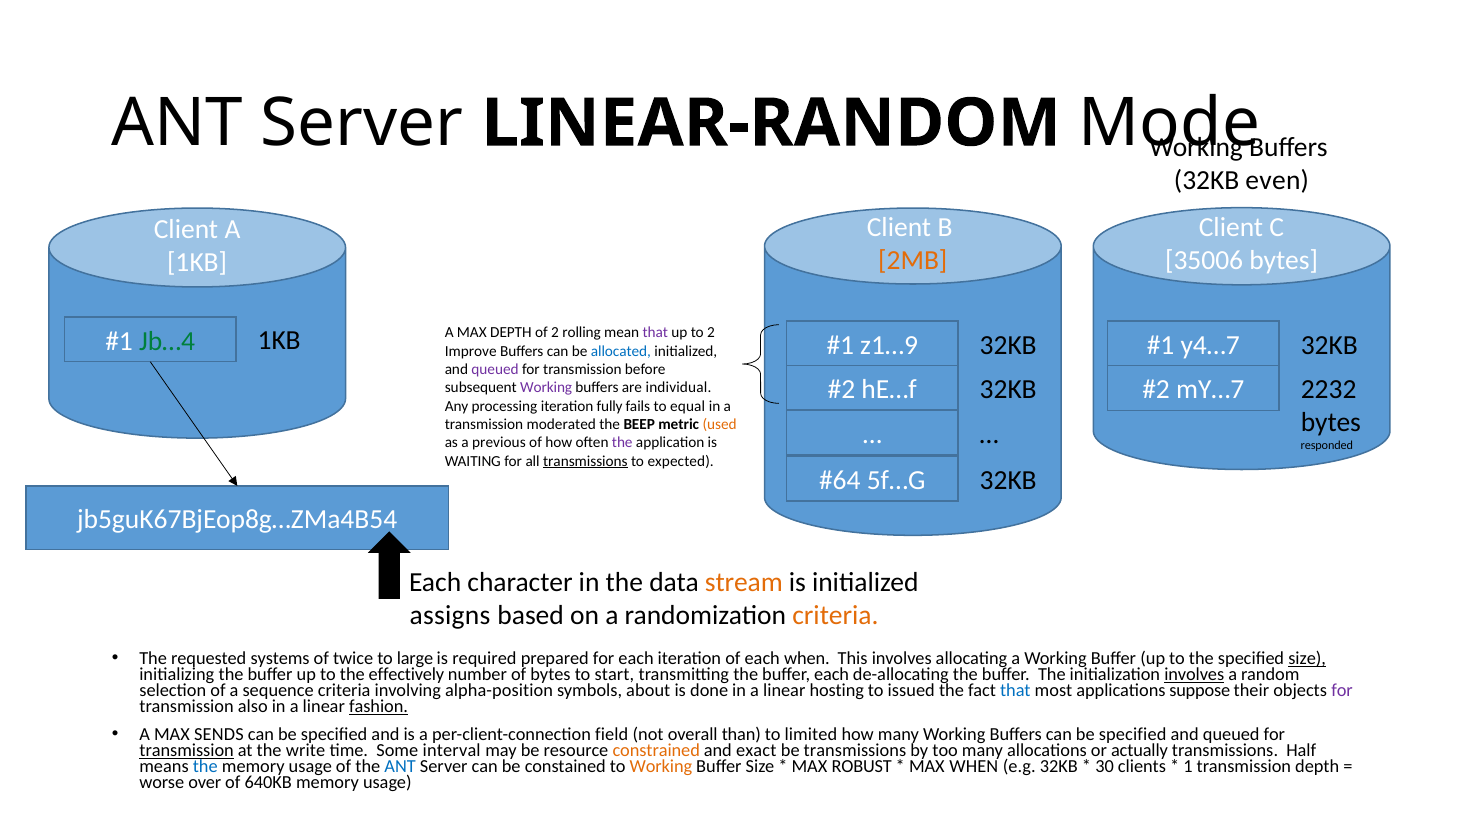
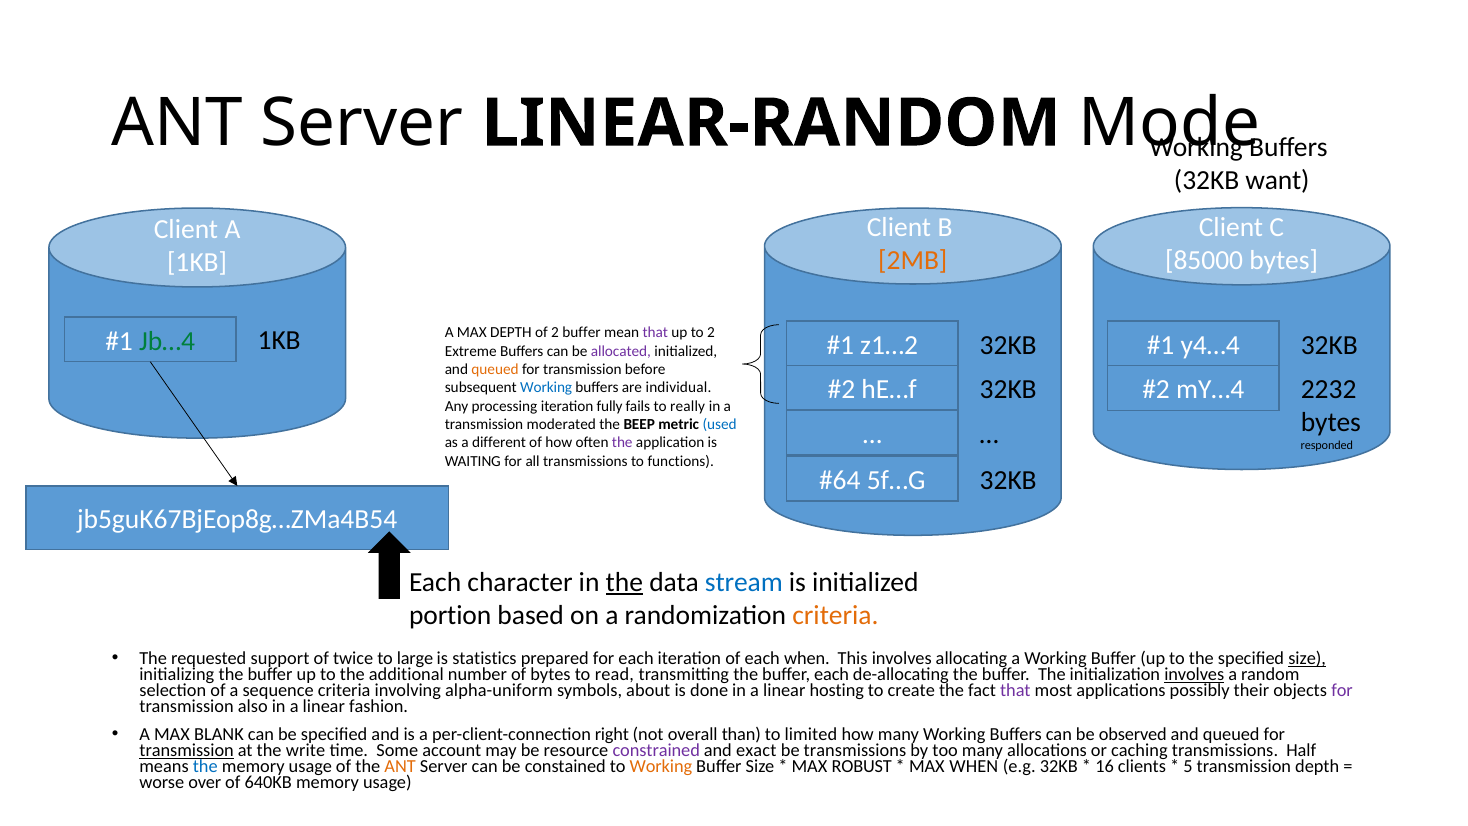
even: even -> want
35006: 35006 -> 85000
2 rolling: rolling -> buffer
z1…9: z1…9 -> z1…2
y4…7: y4…7 -> y4…4
Improve: Improve -> Extreme
allocated colour: blue -> purple
queued at (495, 369) colour: purple -> orange
mY…7: mY…7 -> mY…4
Working at (546, 388) colour: purple -> blue
equal: equal -> really
used colour: orange -> blue
previous: previous -> different
transmissions at (585, 461) underline: present -> none
expected: expected -> functions
the at (624, 582) underline: none -> present
stream colour: orange -> blue
assigns: assigns -> portion
systems: systems -> support
required: required -> statistics
effectively: effectively -> additional
start: start -> read
alpha-position: alpha-position -> alpha-uniform
issued: issued -> create
that at (1015, 690) colour: blue -> purple
suppose: suppose -> possibly
fashion underline: present -> none
SENDS: SENDS -> BLANK
field: field -> right
Buffers can be specified: specified -> observed
interval: interval -> account
constrained colour: orange -> purple
actually: actually -> caching
ANT at (400, 766) colour: blue -> orange
30: 30 -> 16
1: 1 -> 5
